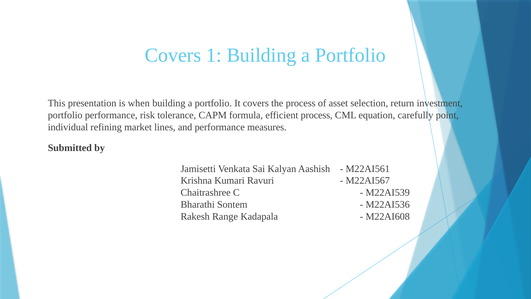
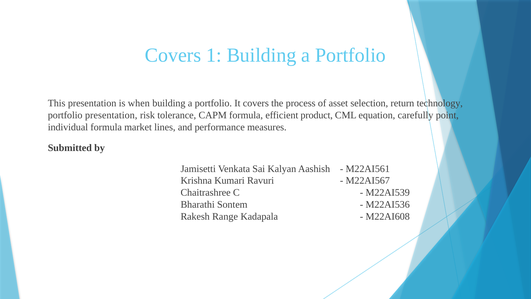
investment: investment -> technology
portfolio performance: performance -> presentation
efficient process: process -> product
individual refining: refining -> formula
